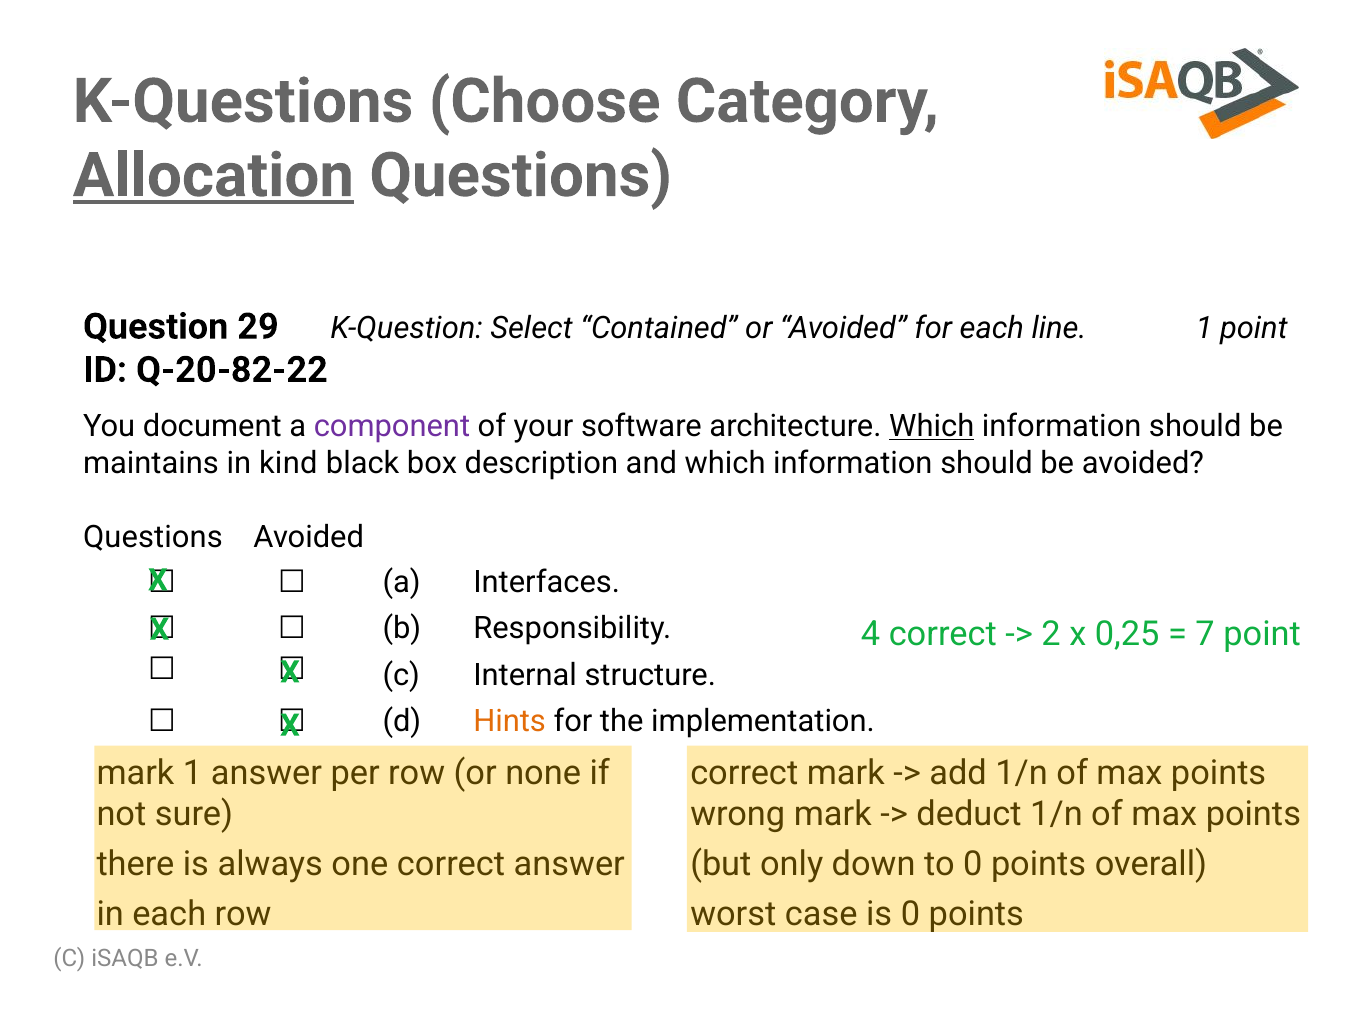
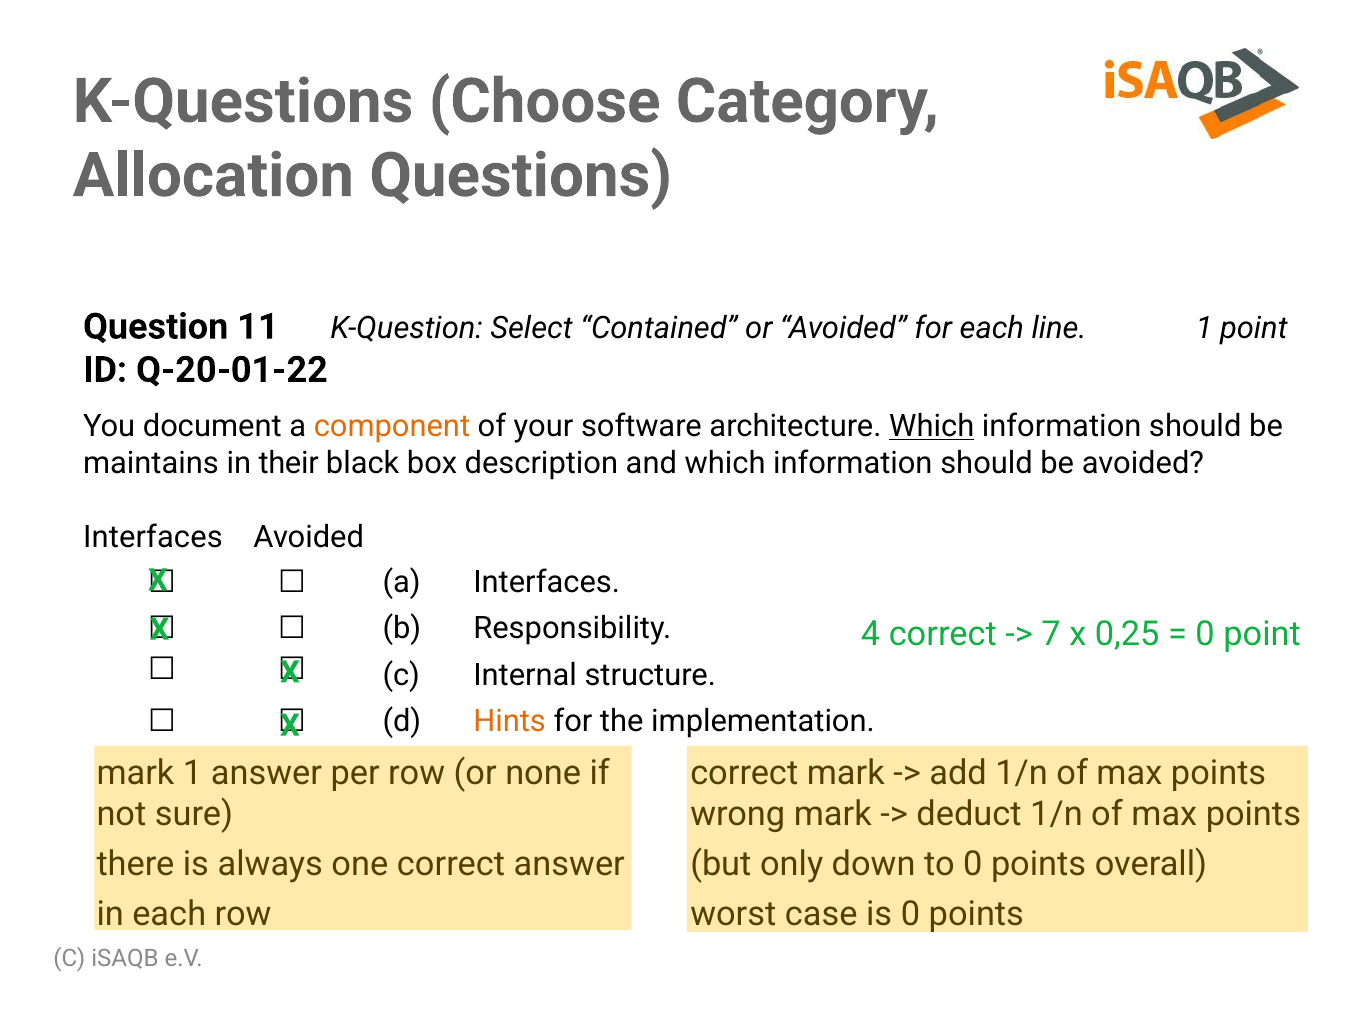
Allocation underline: present -> none
29: 29 -> 11
Q-20-82-22: Q-20-82-22 -> Q-20-01-22
component colour: purple -> orange
kind: kind -> their
Questions at (153, 537): Questions -> Interfaces
2: 2 -> 7
7 at (1205, 634): 7 -> 0
